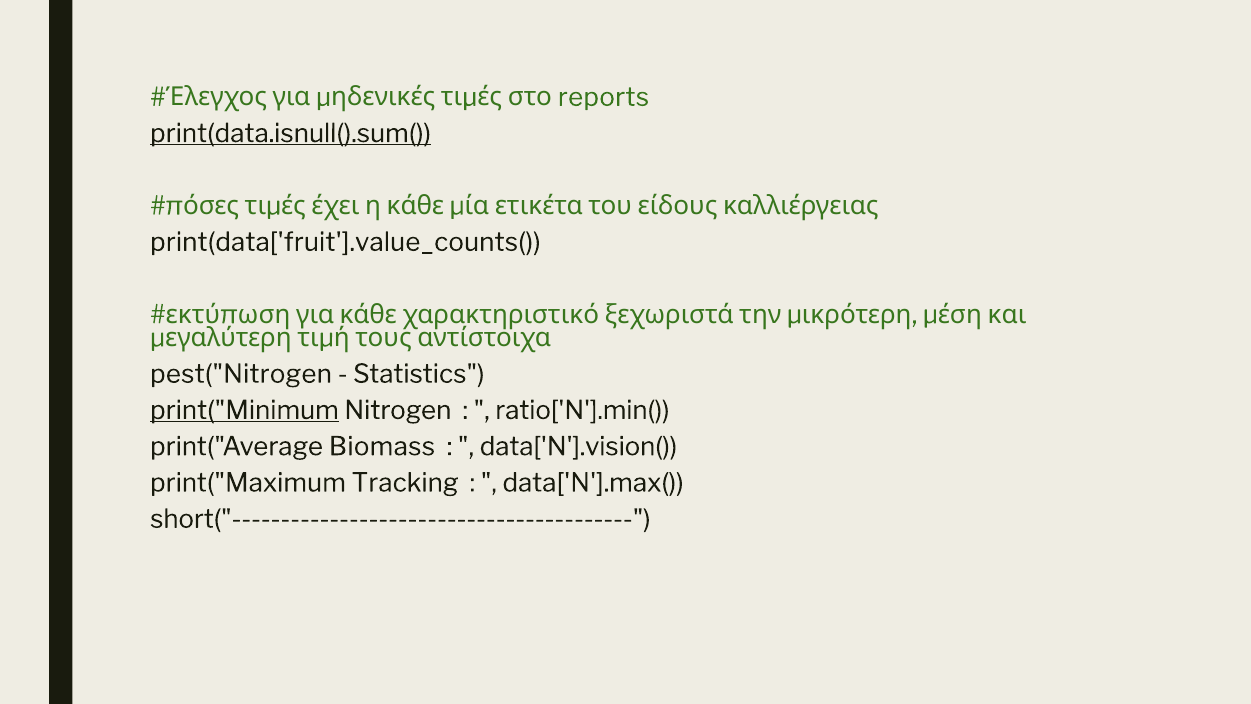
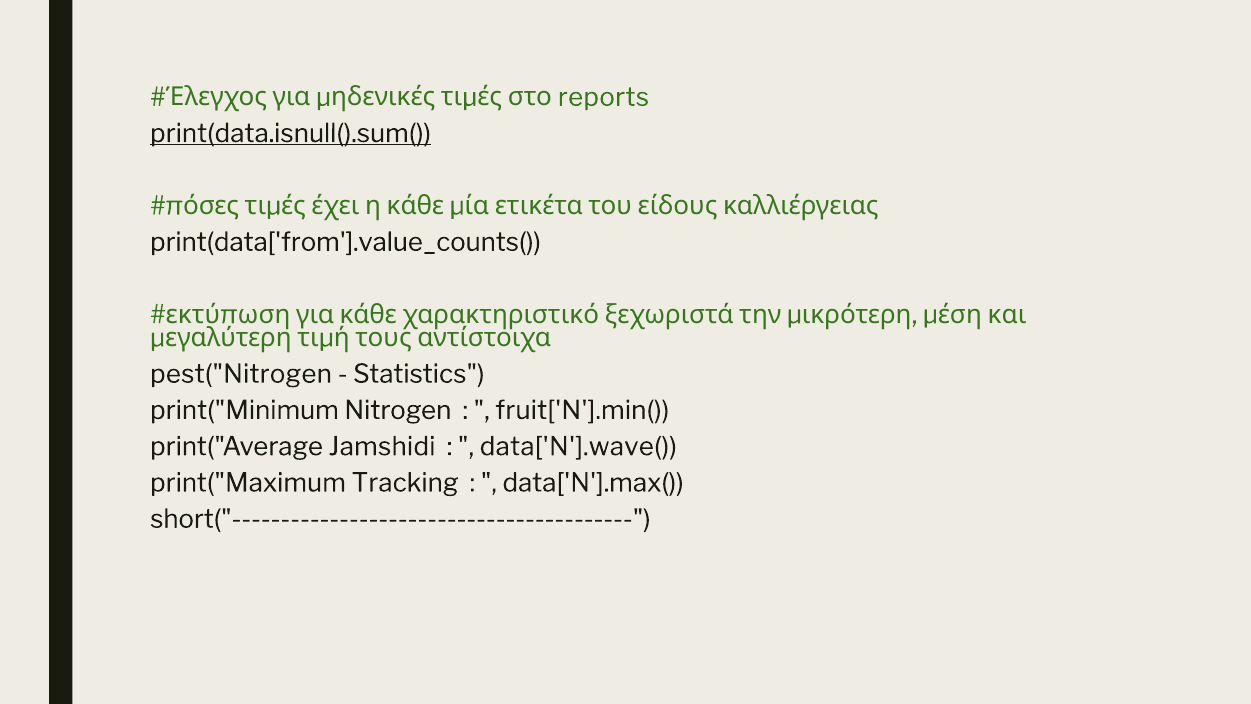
print(data['fruit'].value_counts(: print(data['fruit'].value_counts( -> print(data['from'].value_counts(
print("Minimum underline: present -> none
ratio['N'].min(: ratio['N'].min( -> fruit['N'].min(
Biomass: Biomass -> Jamshidi
data['N'].vision(: data['N'].vision( -> data['N'].wave(
